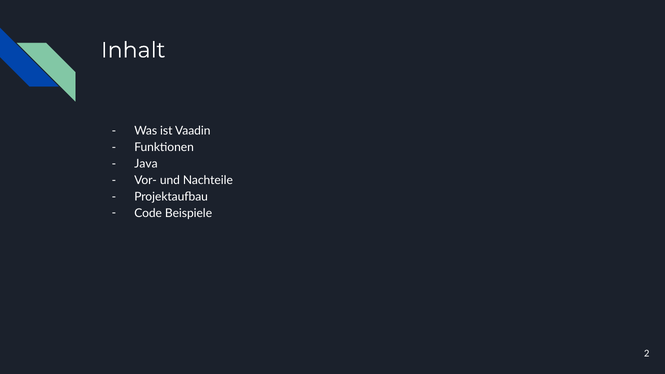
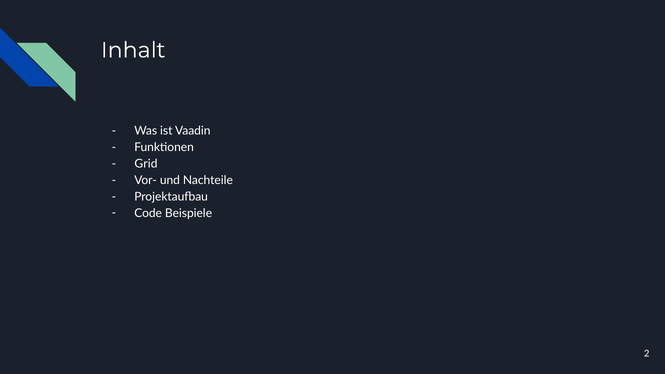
Java: Java -> Grid
